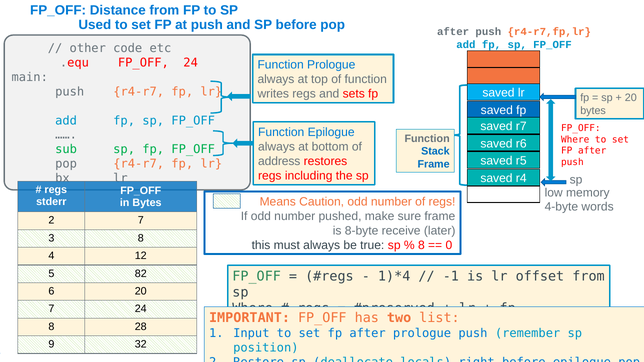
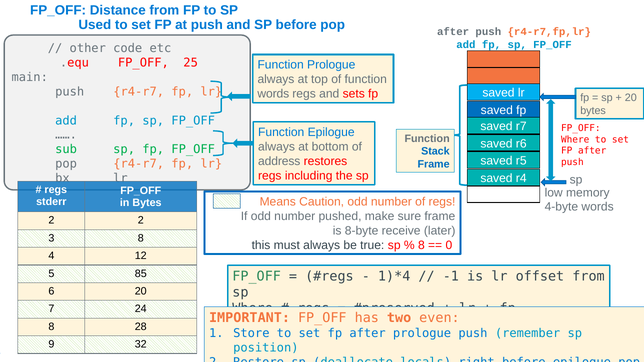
FP_OFF 24: 24 -> 25
writes at (273, 94): writes -> words
2 7: 7 -> 2
82: 82 -> 85
list: list -> even
Input: Input -> Store
